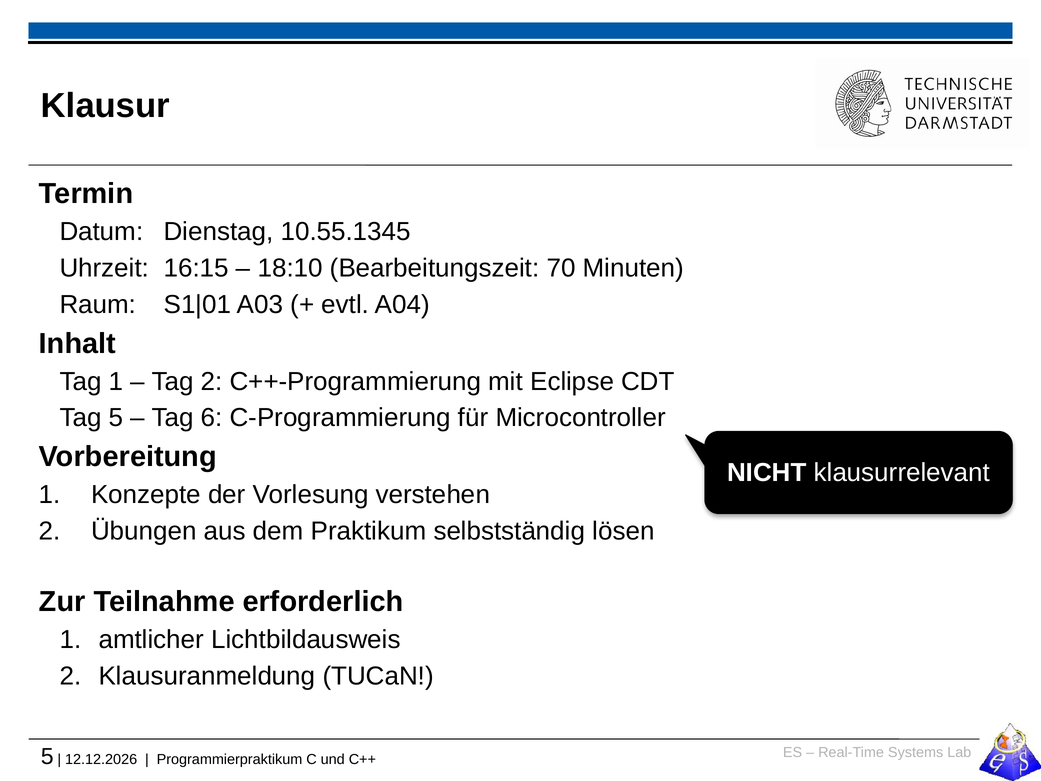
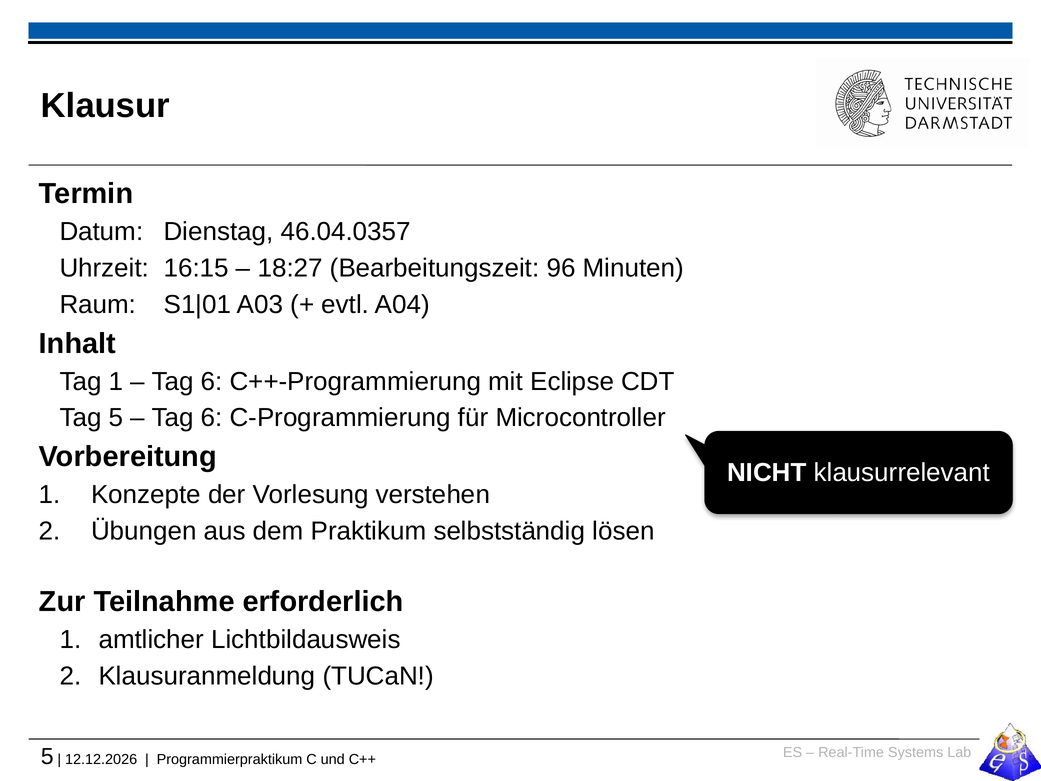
10.55.1345: 10.55.1345 -> 46.04.0357
18:10: 18:10 -> 18:27
70: 70 -> 96
2 at (212, 381): 2 -> 6
